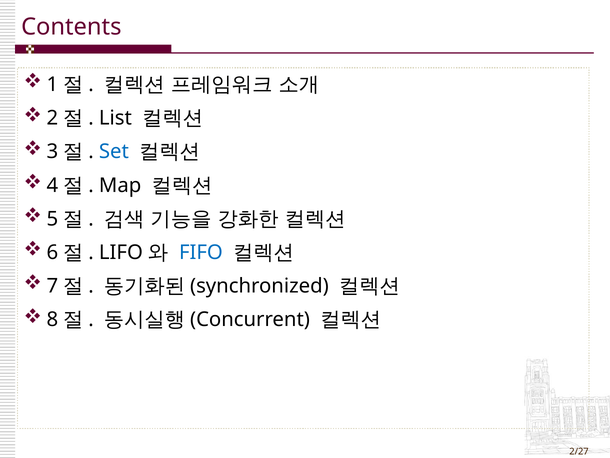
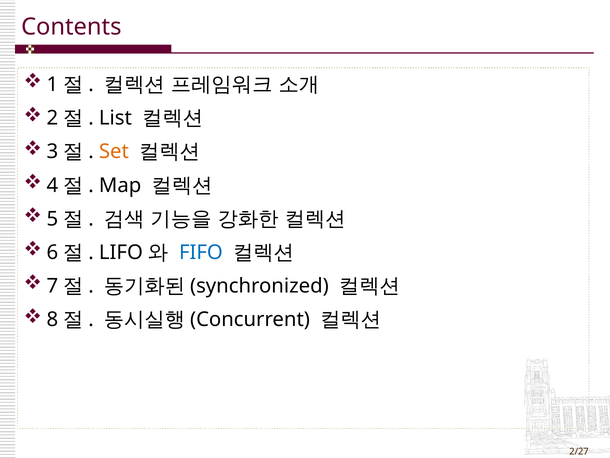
Set colour: blue -> orange
